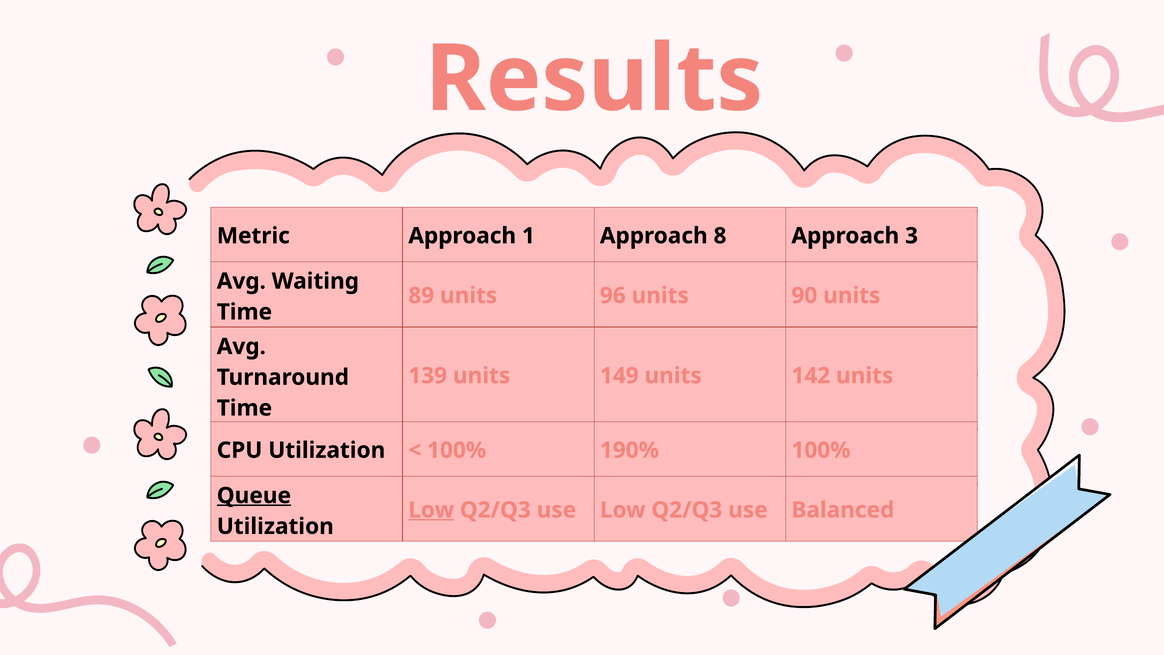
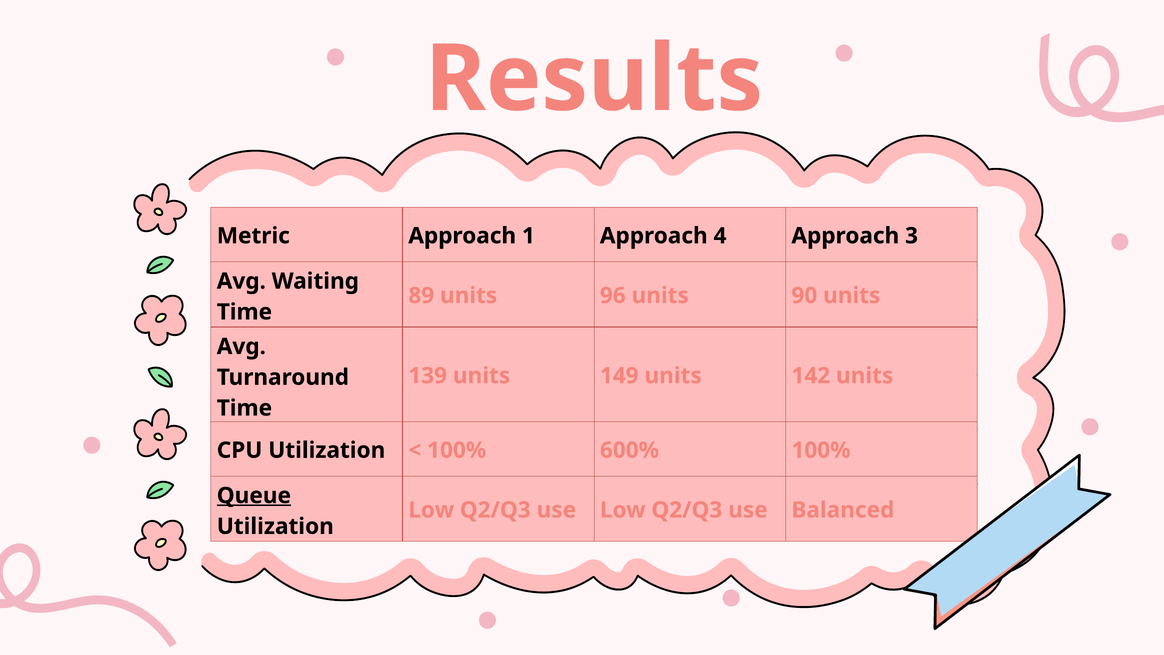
8: 8 -> 4
190%: 190% -> 600%
Low at (431, 510) underline: present -> none
